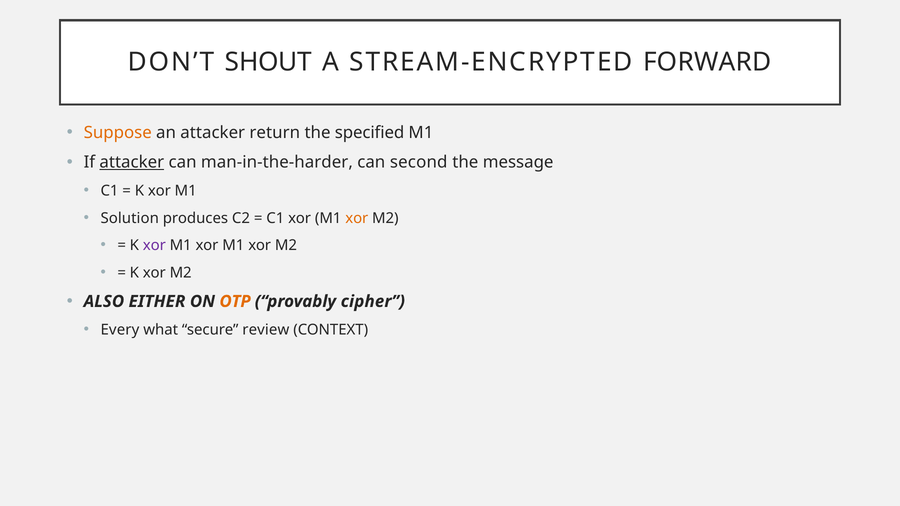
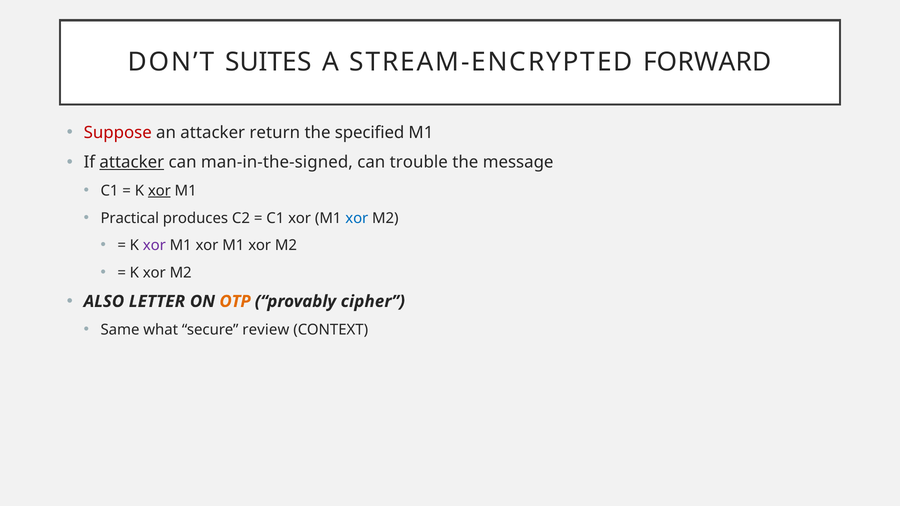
SHOUT: SHOUT -> SUITES
Suppose colour: orange -> red
man-in-the-harder: man-in-the-harder -> man-in-the-signed
second: second -> trouble
xor at (159, 191) underline: none -> present
Solution: Solution -> Practical
xor at (357, 218) colour: orange -> blue
EITHER: EITHER -> LETTER
Every: Every -> Same
